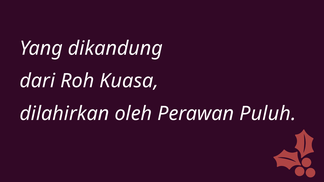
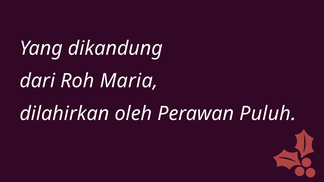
Kuasa: Kuasa -> Maria
